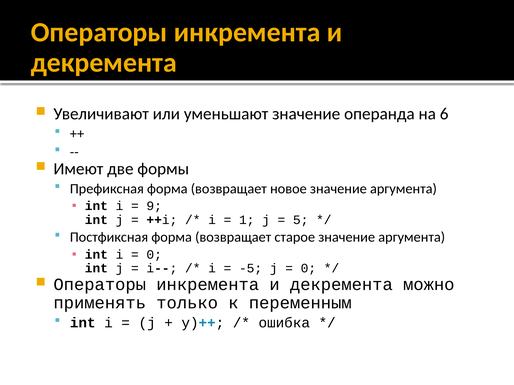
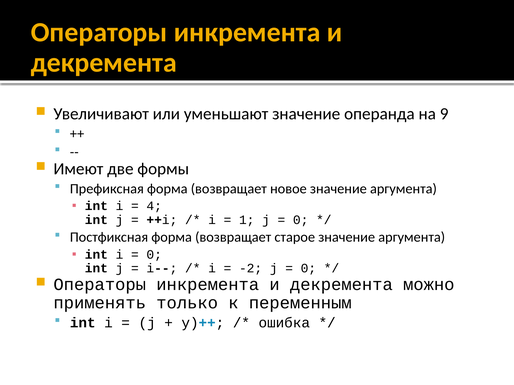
6: 6 -> 9
9: 9 -> 4
5 at (301, 220): 5 -> 0
-5: -5 -> -2
